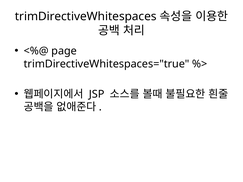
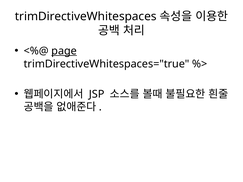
page underline: none -> present
